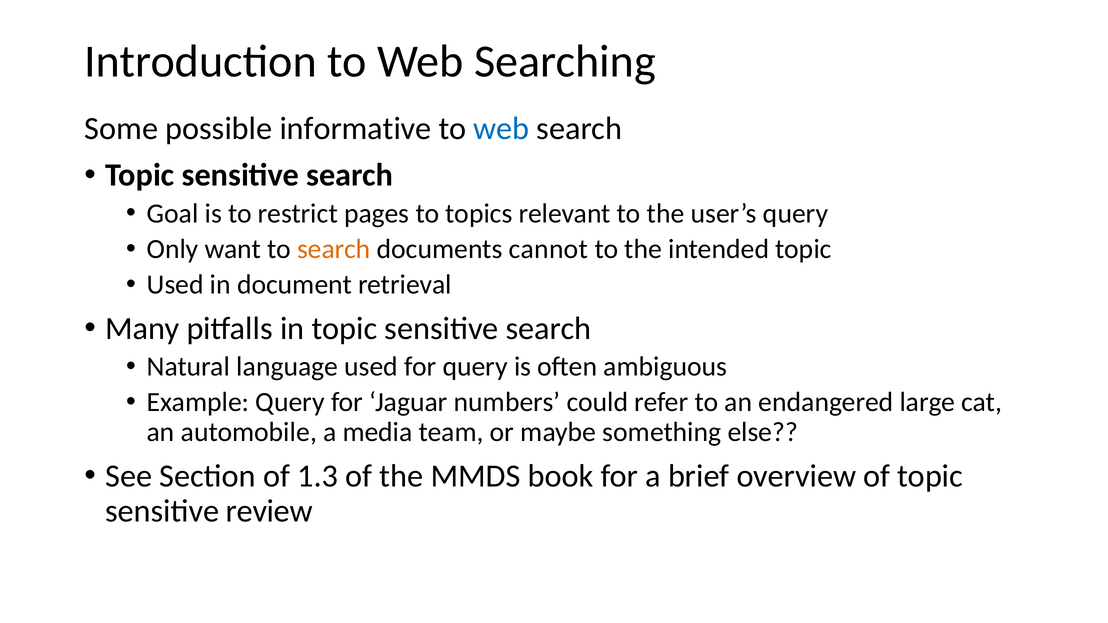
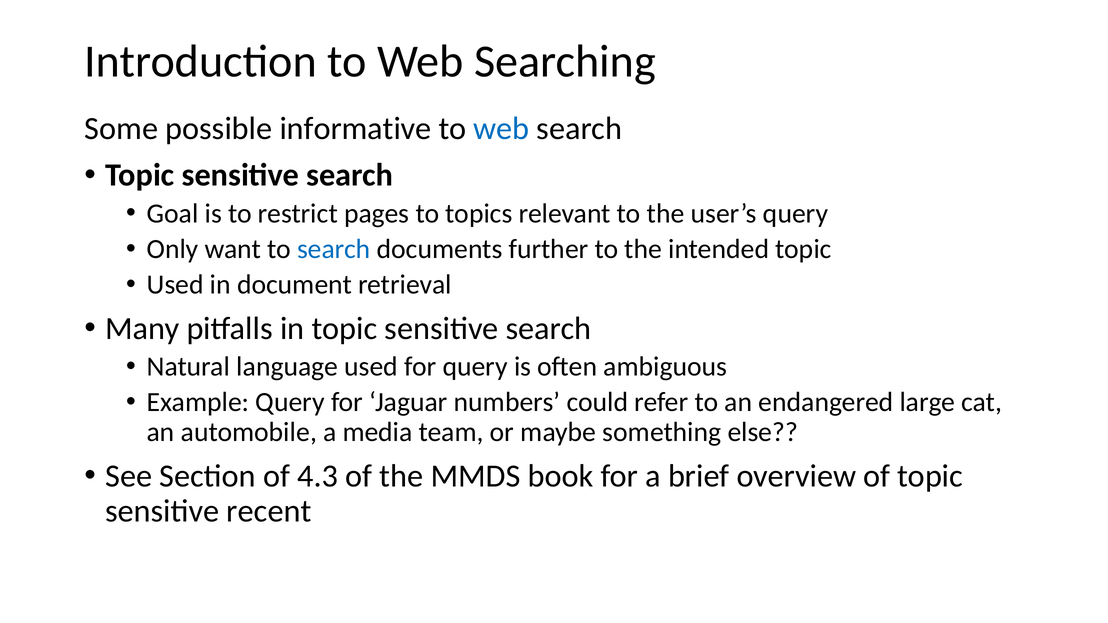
search at (334, 249) colour: orange -> blue
cannot: cannot -> further
1.3: 1.3 -> 4.3
review: review -> recent
